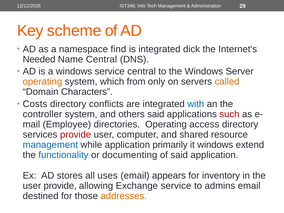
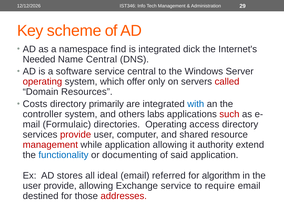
a windows: windows -> software
operating at (42, 82) colour: orange -> red
from: from -> offer
called colour: orange -> red
Characters: Characters -> Resources
conflicts: conflicts -> primarily
others said: said -> labs
Employee: Employee -> Formulaic
management at (50, 145) colour: blue -> red
application primarily: primarily -> allowing
it windows: windows -> authority
uses: uses -> ideal
appears: appears -> referred
inventory: inventory -> algorithm
admins: admins -> require
addresses colour: orange -> red
